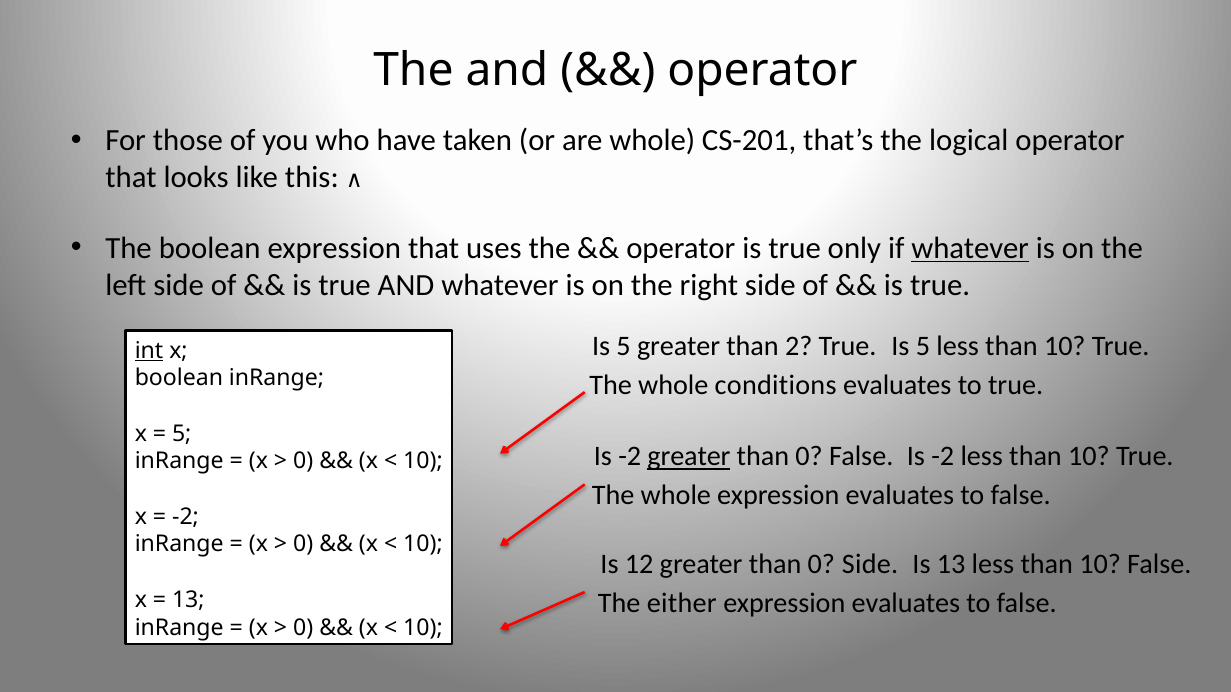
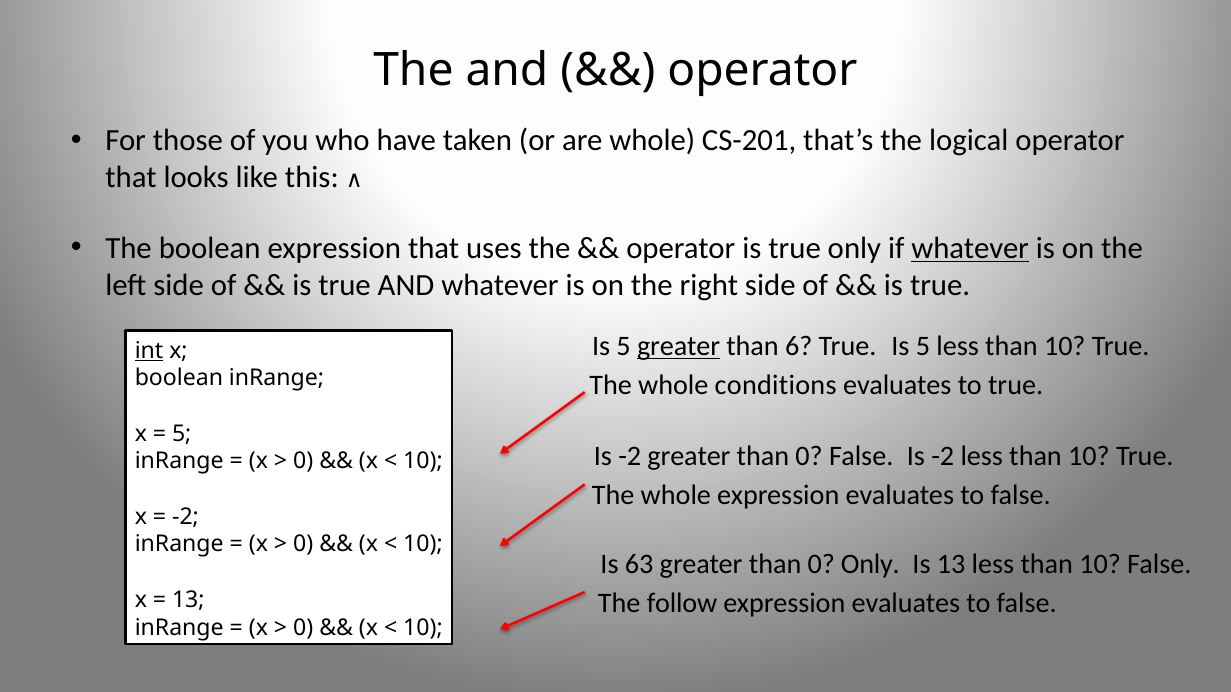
greater at (679, 347) underline: none -> present
2: 2 -> 6
greater at (689, 457) underline: present -> none
12: 12 -> 63
0 Side: Side -> Only
either: either -> follow
